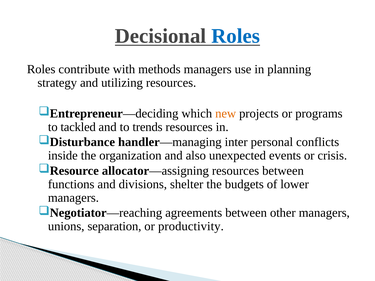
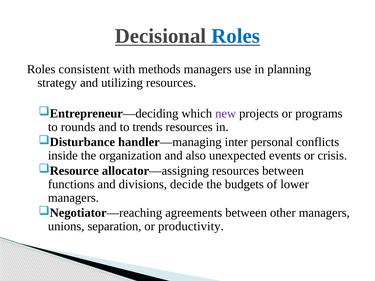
contribute: contribute -> consistent
new colour: orange -> purple
tackled: tackled -> rounds
shelter: shelter -> decide
